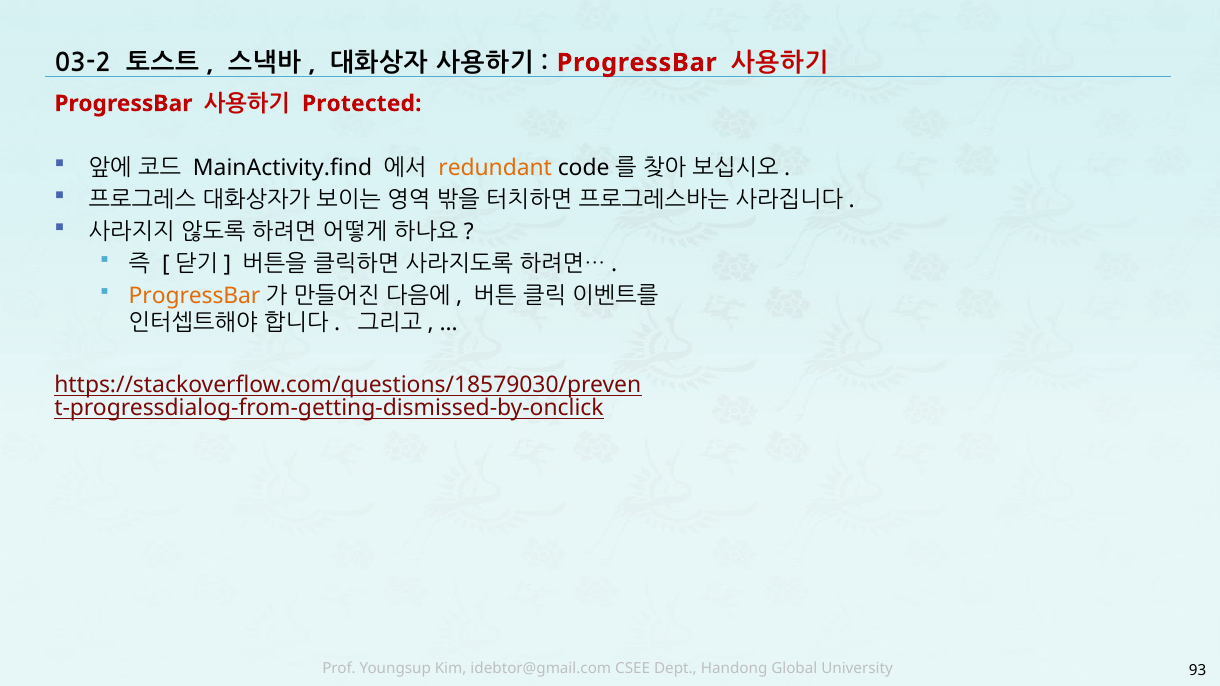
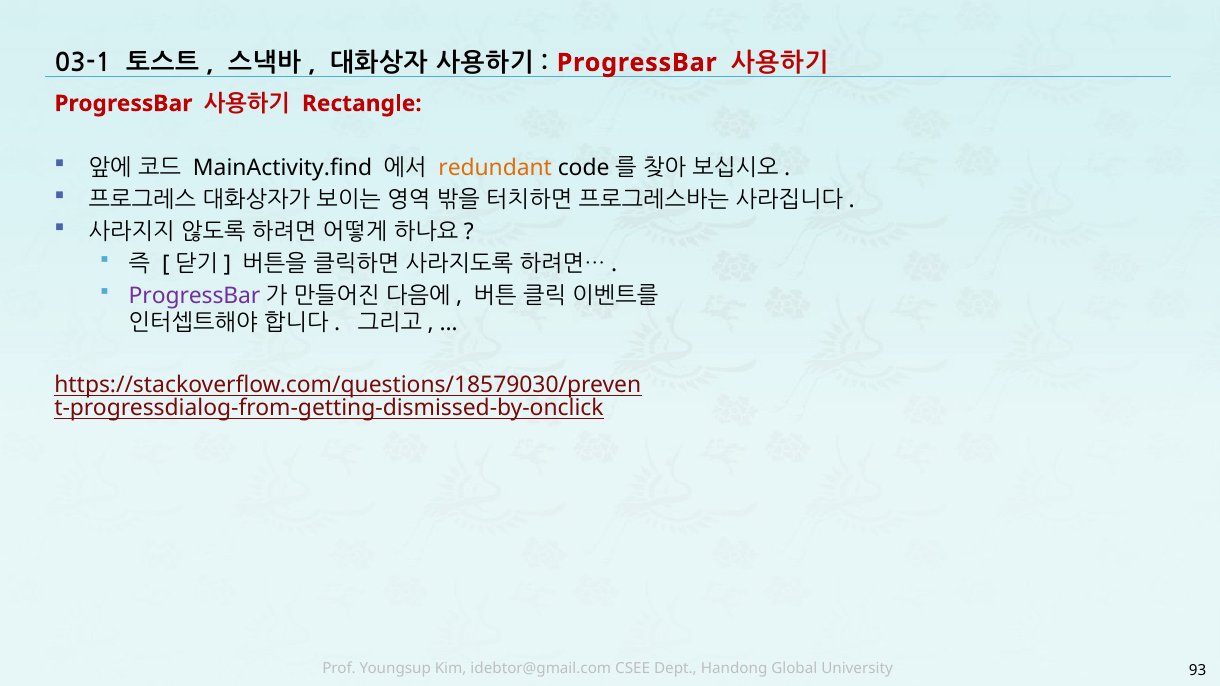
03-2: 03-2 -> 03-1
Protected: Protected -> Rectangle
ProgressBar at (195, 296) colour: orange -> purple
